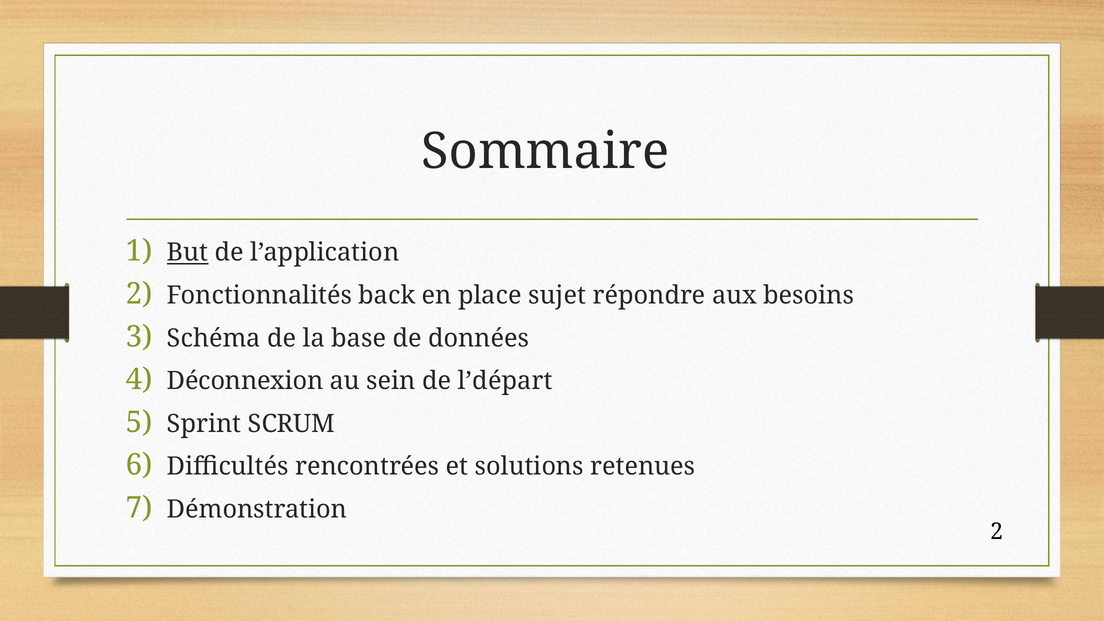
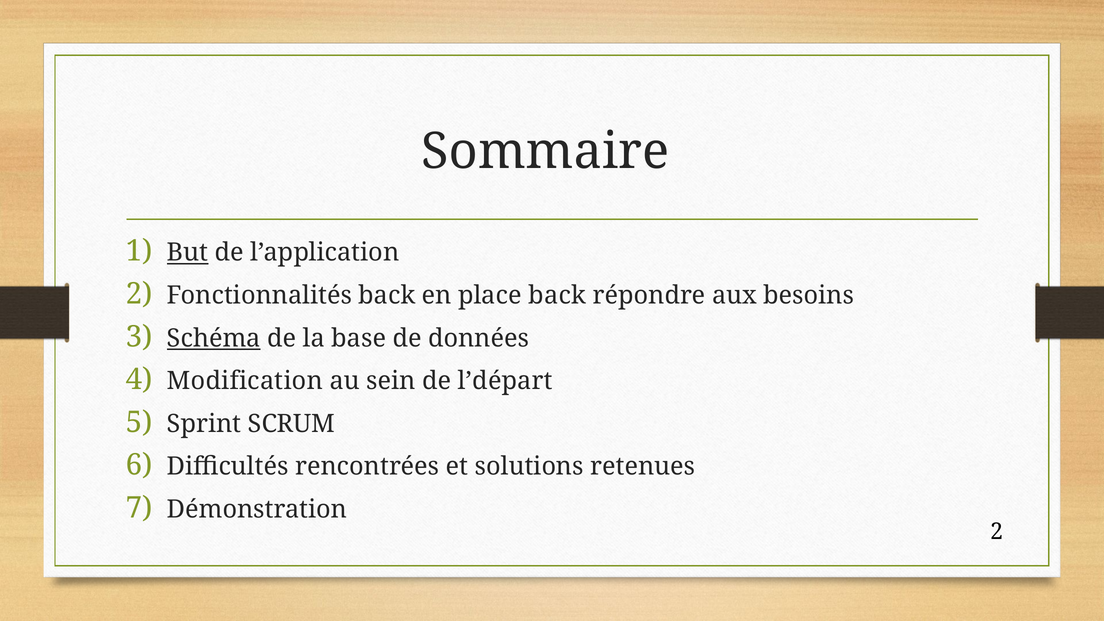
place sujet: sujet -> back
Schéma underline: none -> present
Déconnexion: Déconnexion -> Modification
